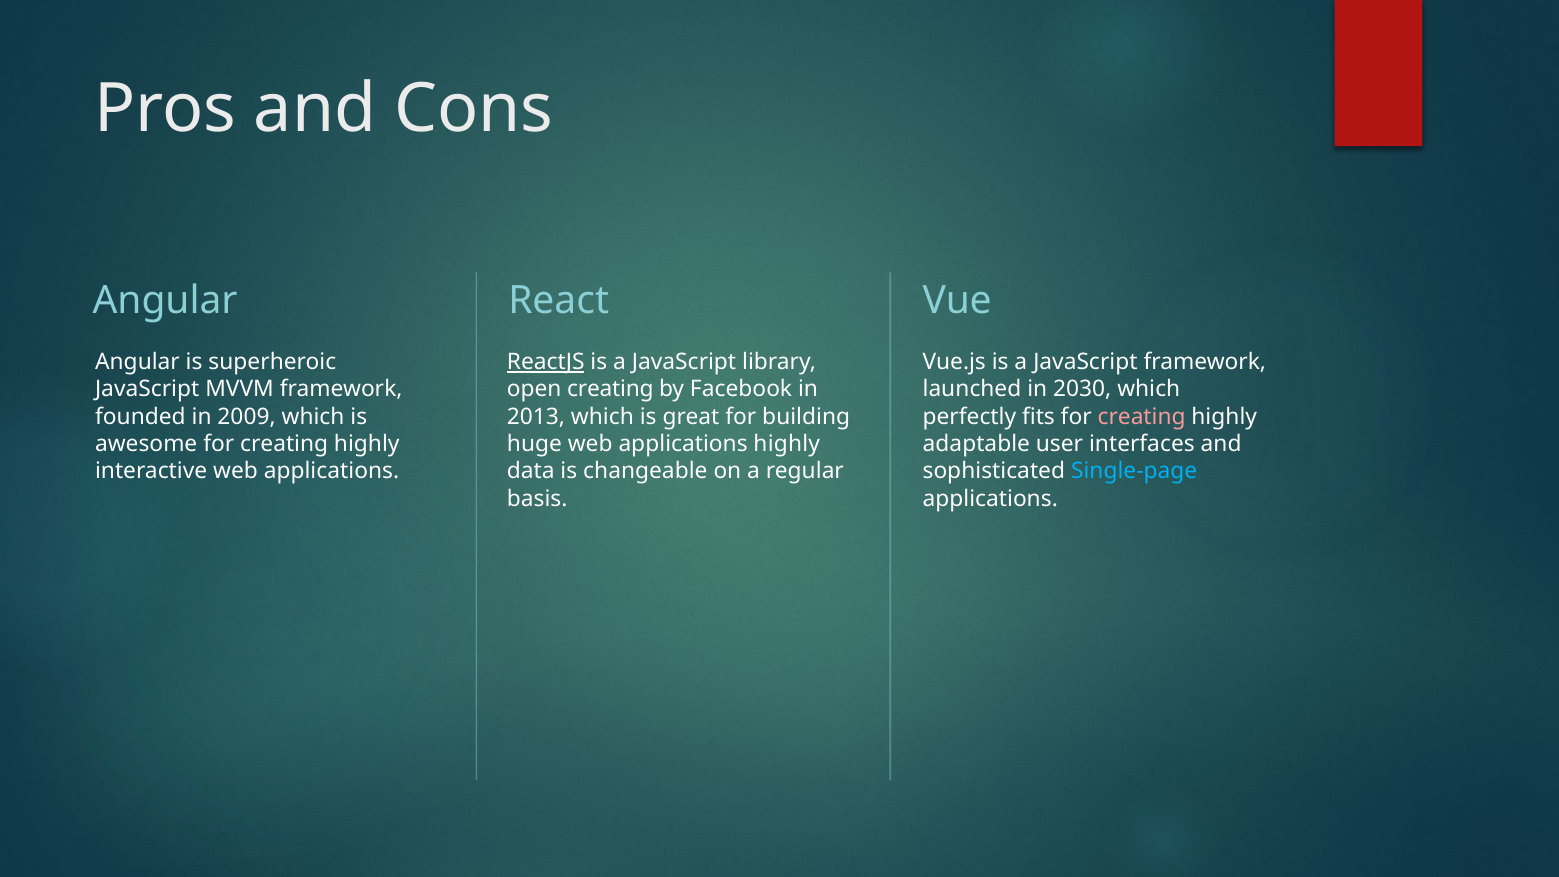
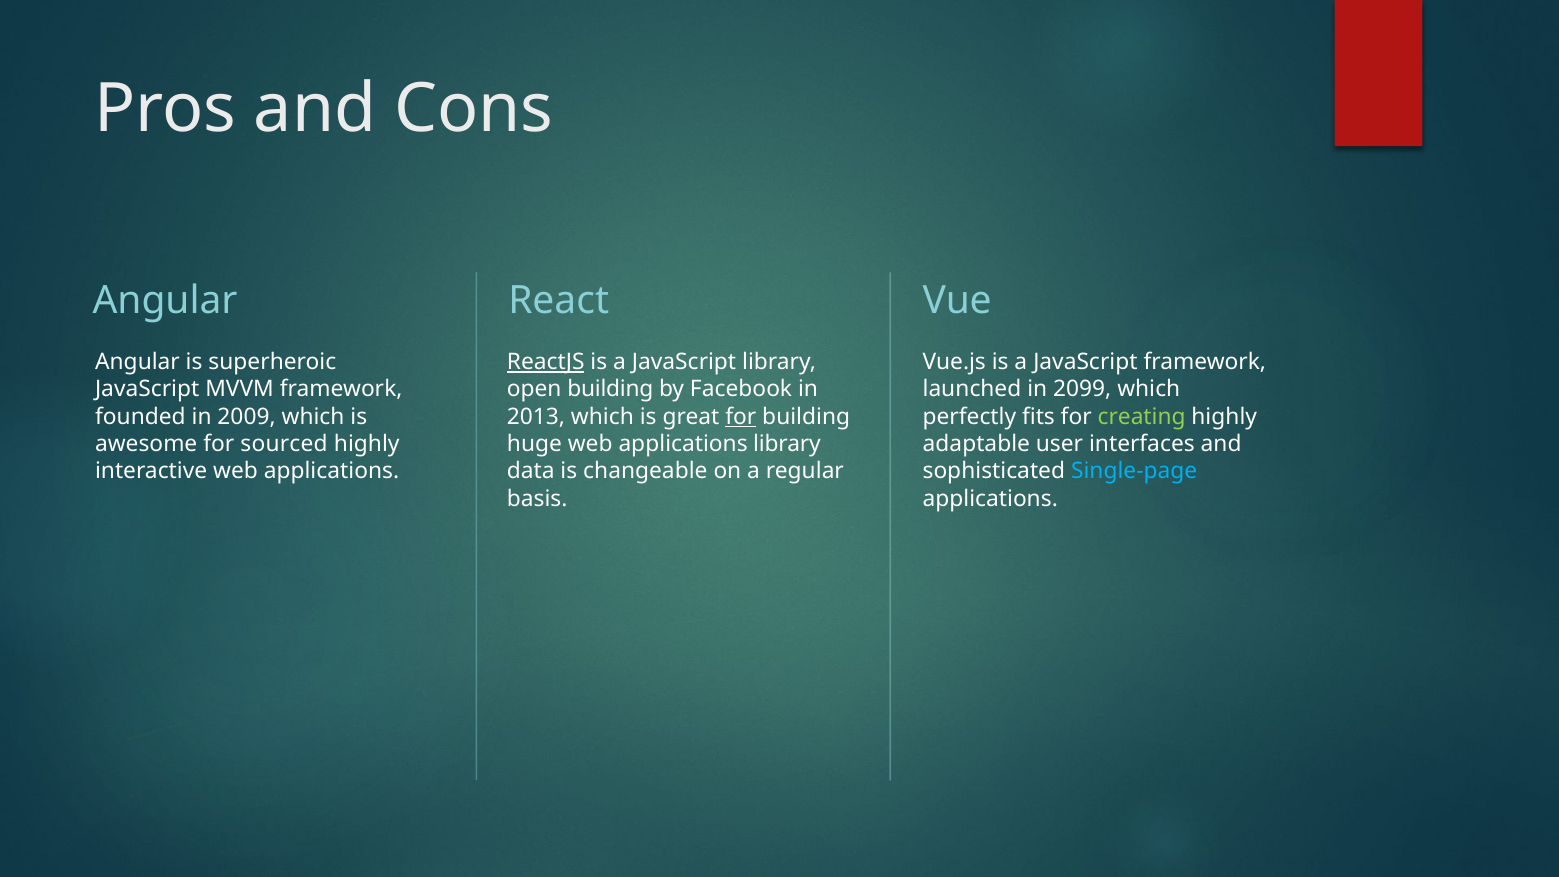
open creating: creating -> building
2030: 2030 -> 2099
for at (741, 417) underline: none -> present
creating at (1142, 417) colour: pink -> light green
awesome for creating: creating -> sourced
applications highly: highly -> library
